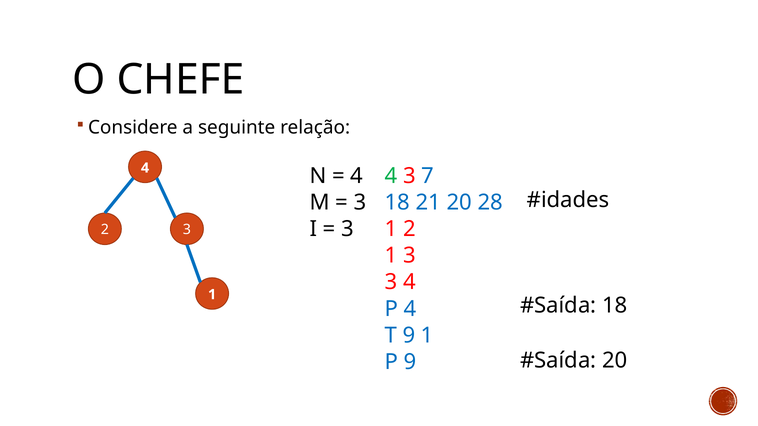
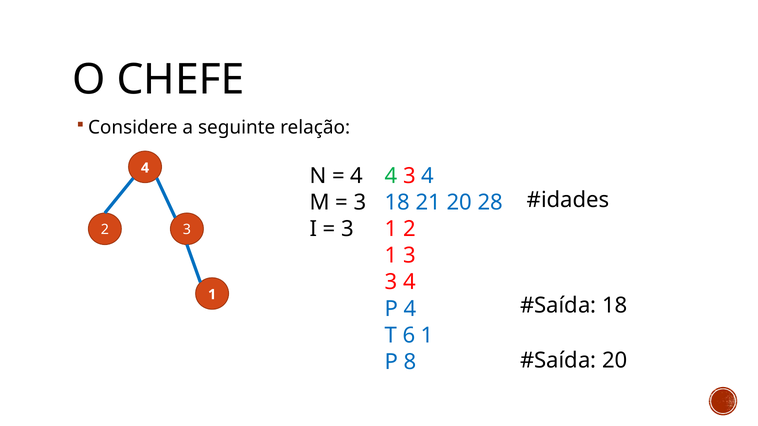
4 3 7: 7 -> 4
T 9: 9 -> 6
P 9: 9 -> 8
